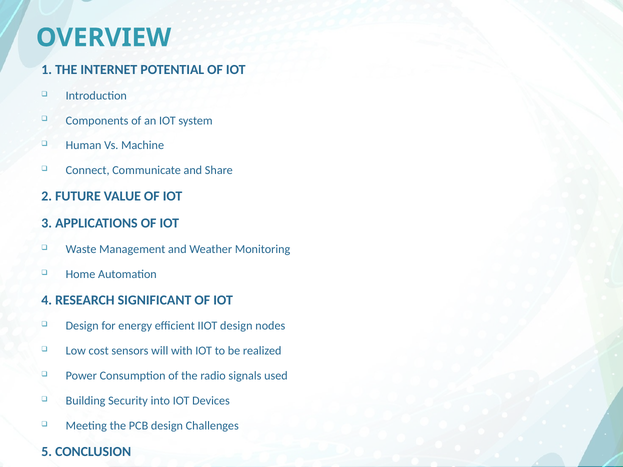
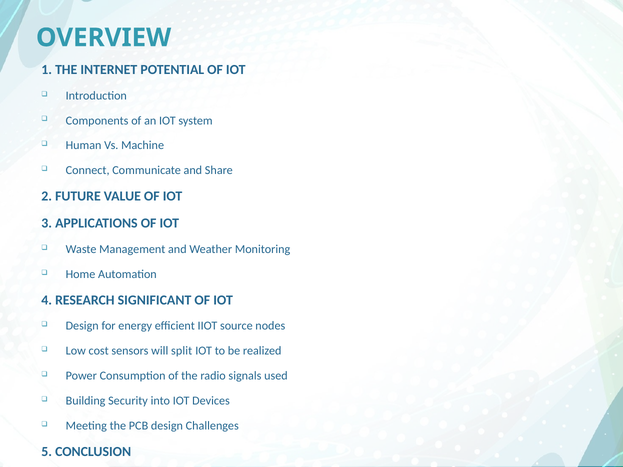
IIOT design: design -> source
with: with -> split
